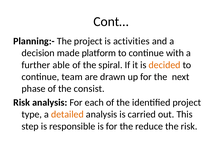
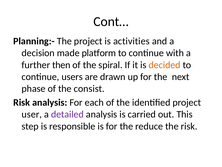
able: able -> then
team: team -> users
type: type -> user
detailed colour: orange -> purple
